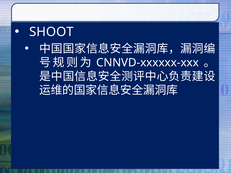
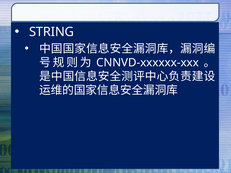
SHOOT: SHOOT -> STRING
